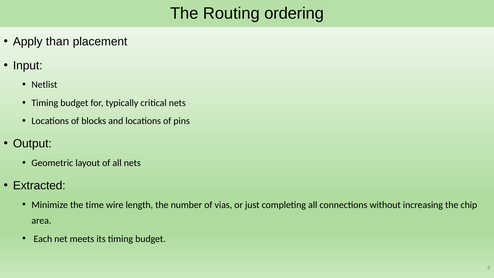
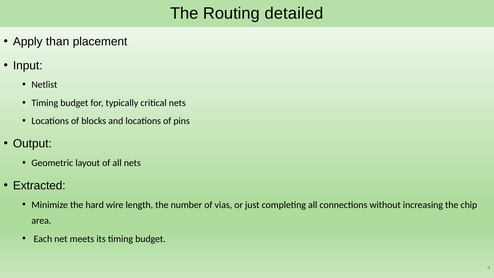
ordering: ordering -> detailed
time: time -> hard
